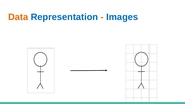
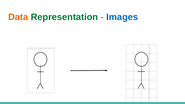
Representation colour: blue -> green
